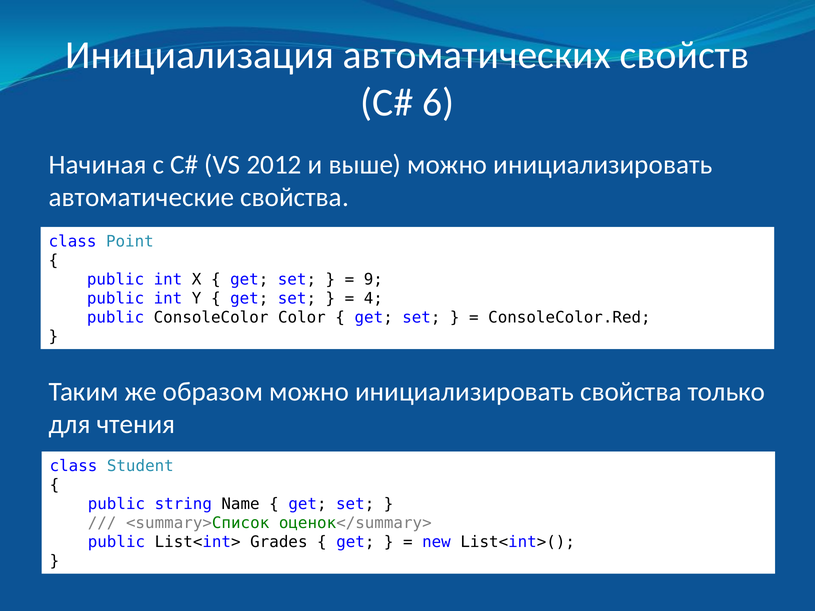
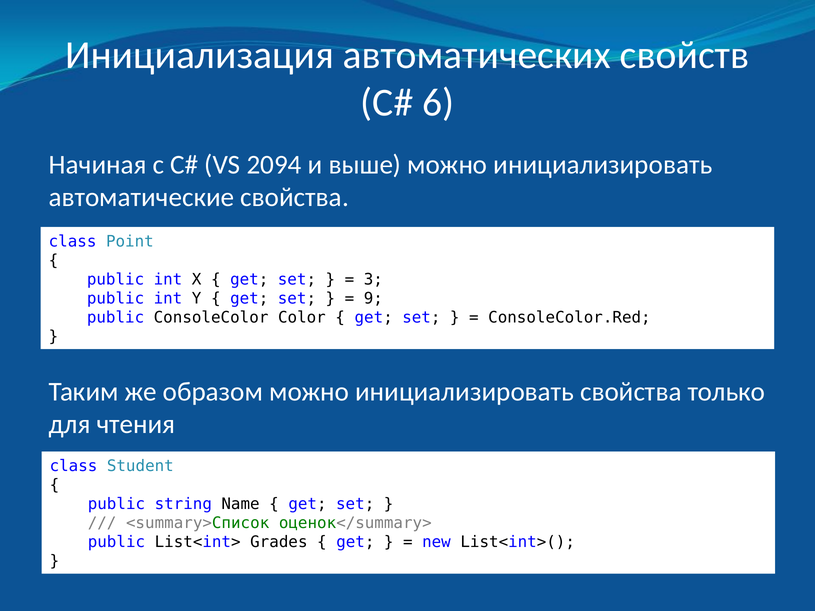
2012: 2012 -> 2094
9: 9 -> 3
4: 4 -> 9
